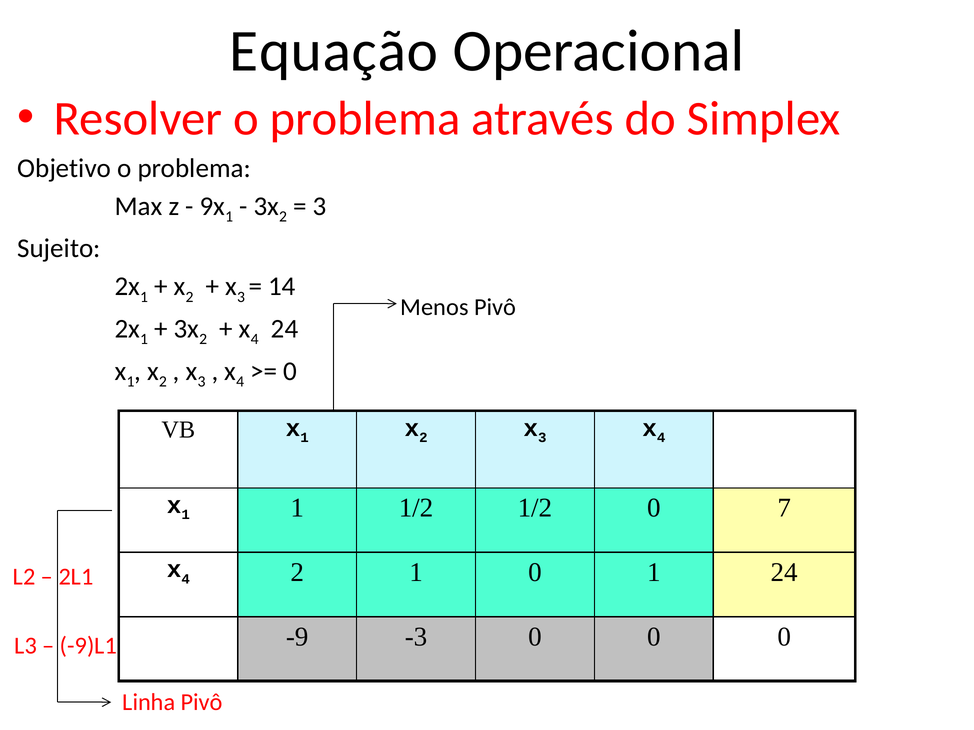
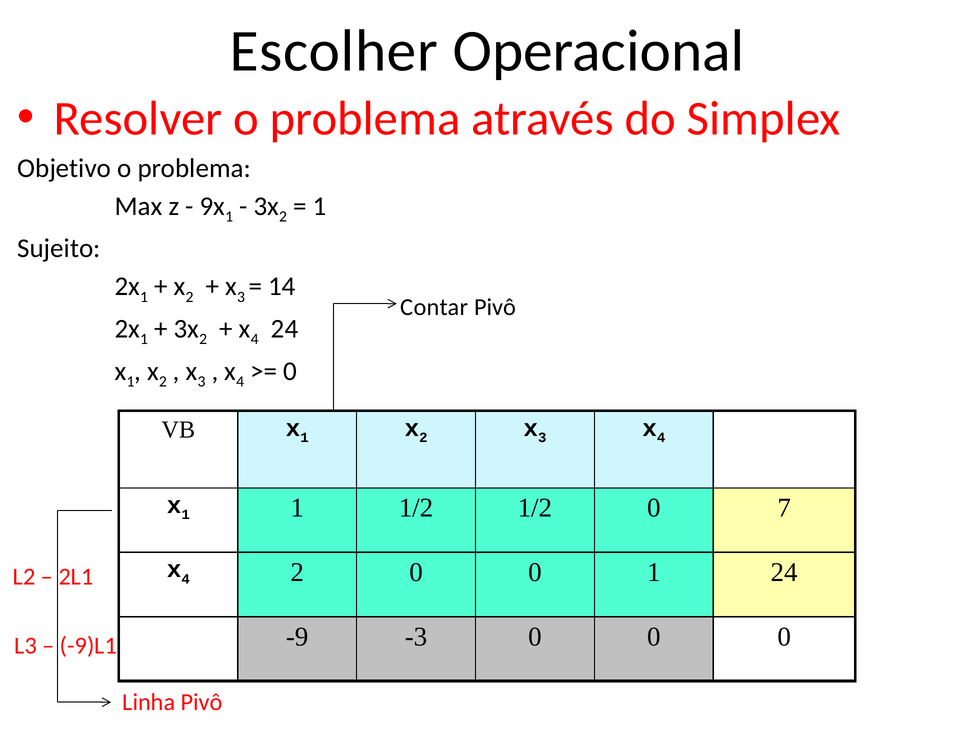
Equação: Equação -> Escolher
3 at (320, 206): 3 -> 1
Menos: Menos -> Contar
2 1: 1 -> 0
